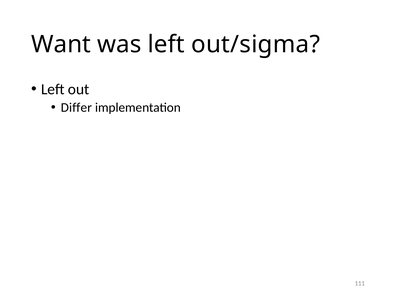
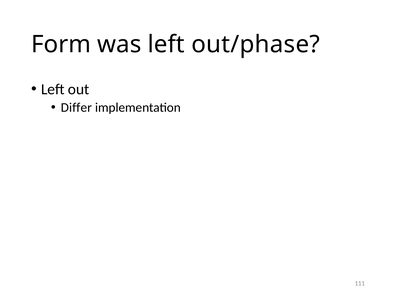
Want: Want -> Form
out/sigma: out/sigma -> out/phase
